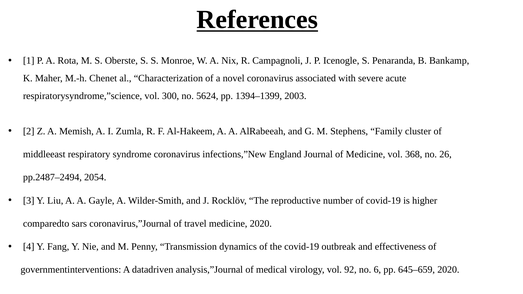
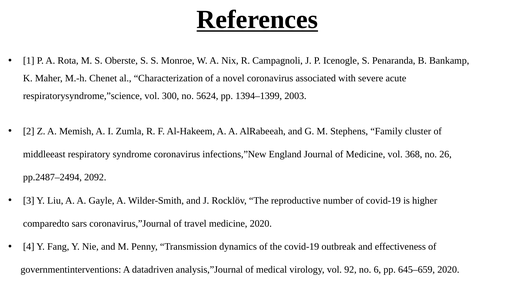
2054: 2054 -> 2092
